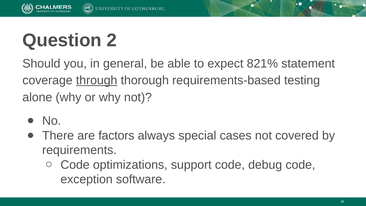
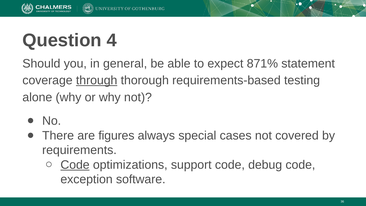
2: 2 -> 4
821%: 821% -> 871%
factors: factors -> figures
Code at (75, 165) underline: none -> present
